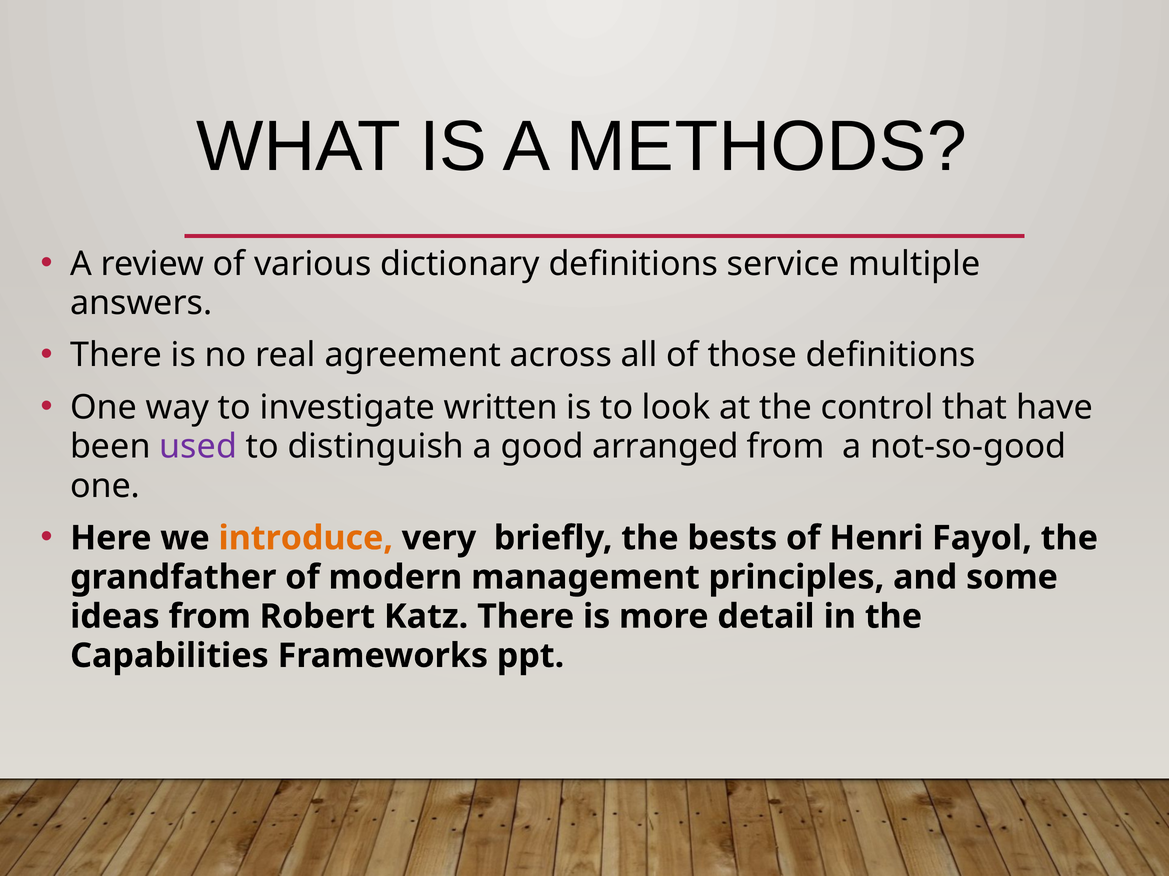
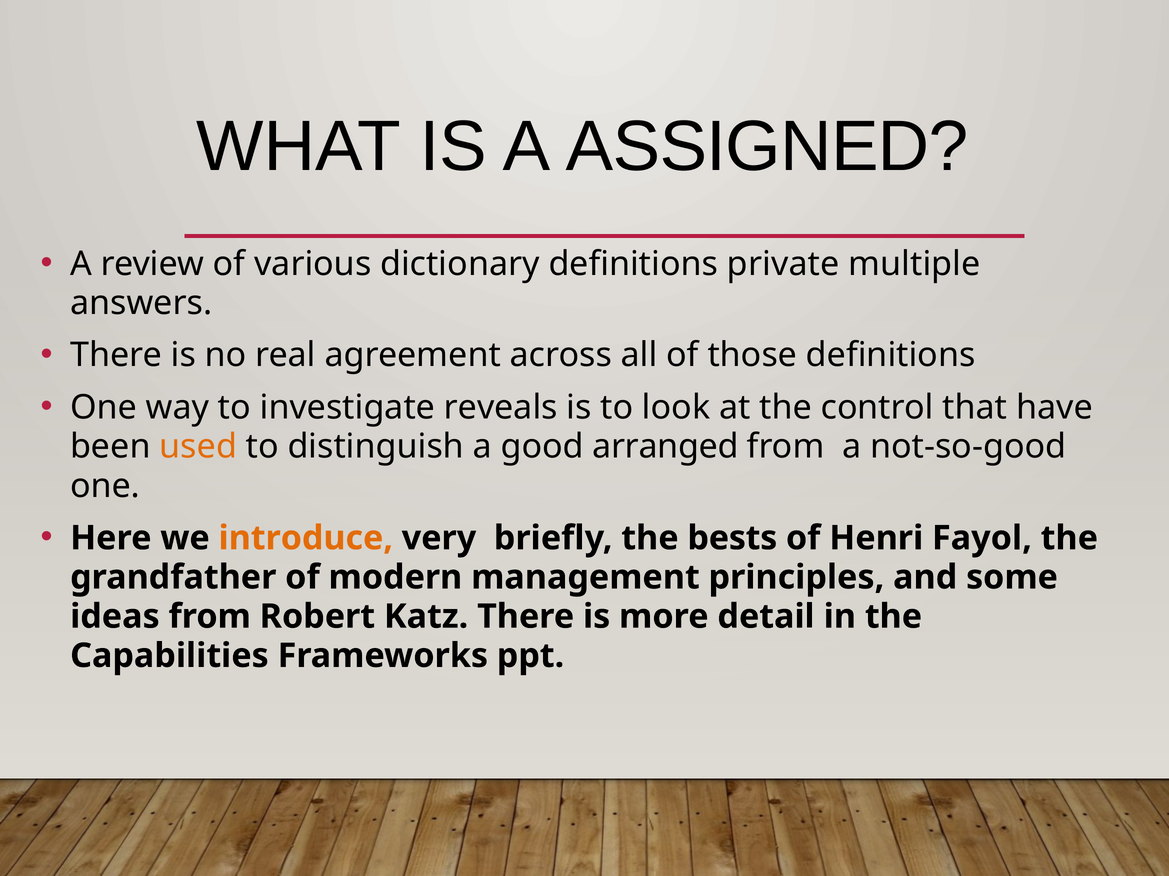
METHODS: METHODS -> ASSIGNED
service: service -> private
written: written -> reveals
used colour: purple -> orange
